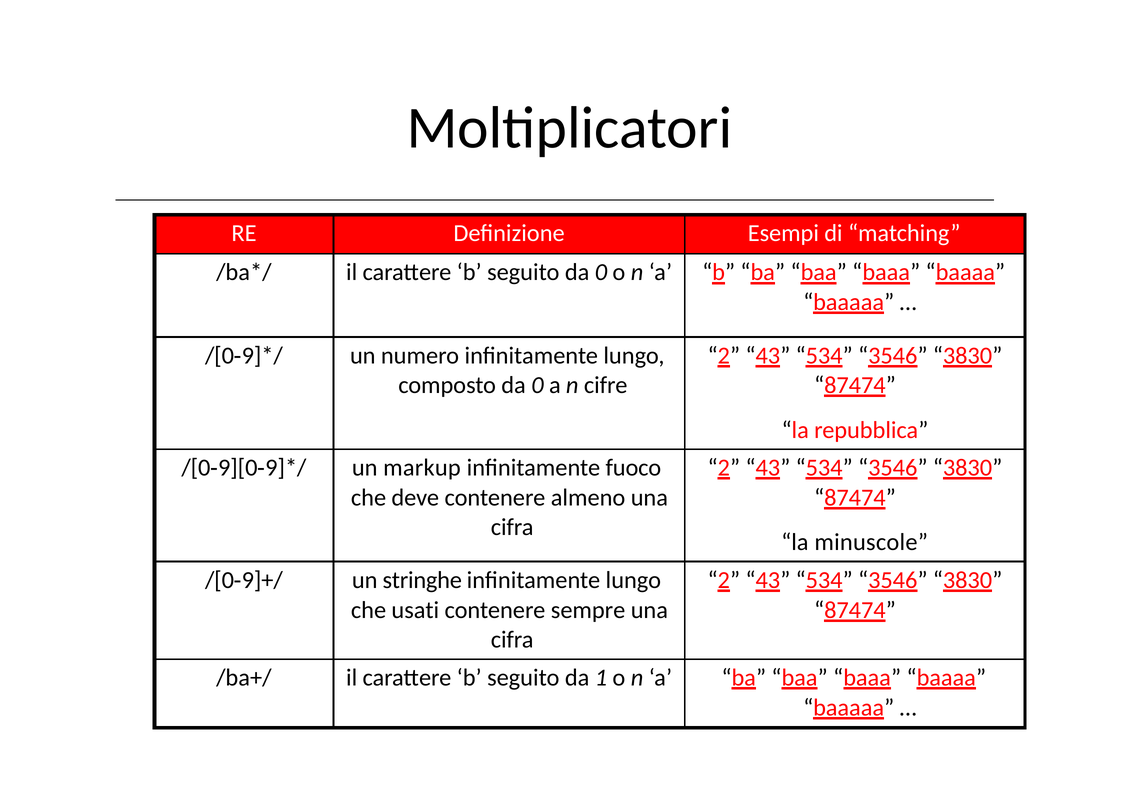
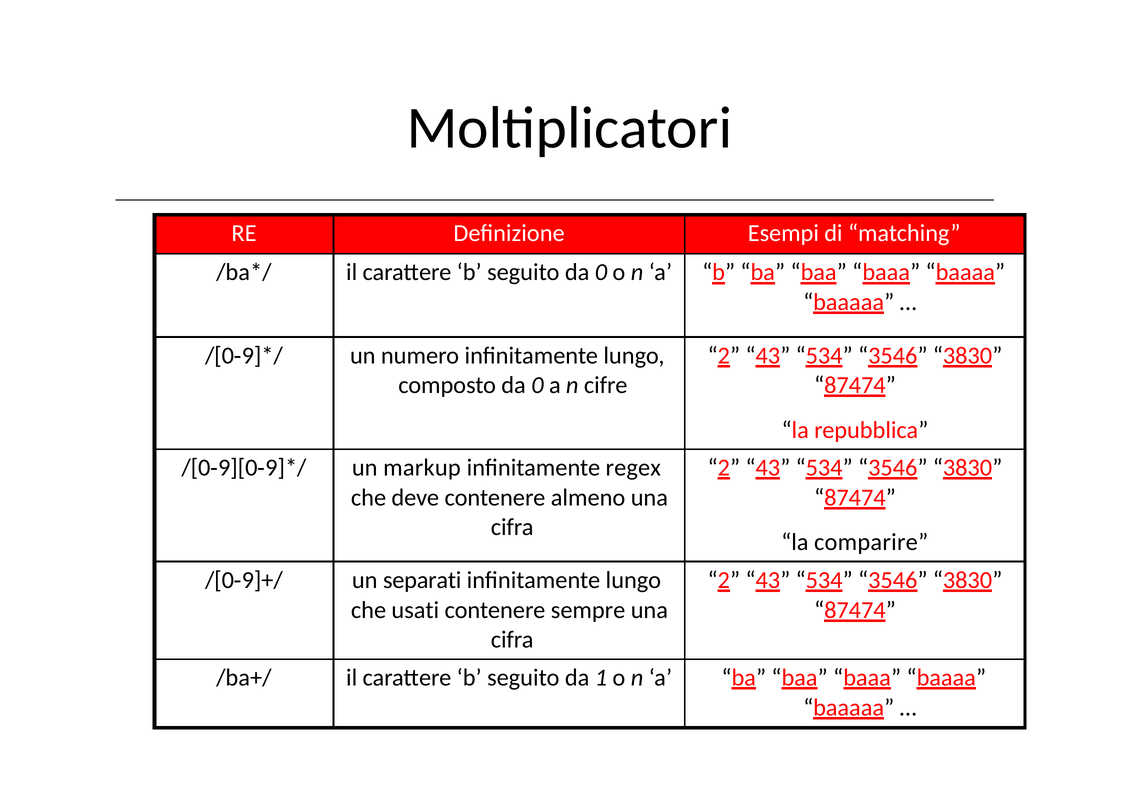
fuoco: fuoco -> regex
minuscole: minuscole -> comparire
stringhe: stringhe -> separati
